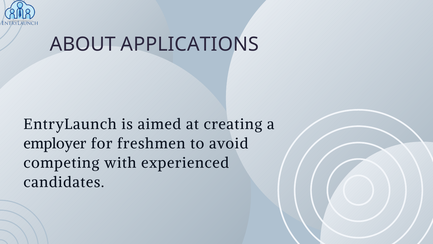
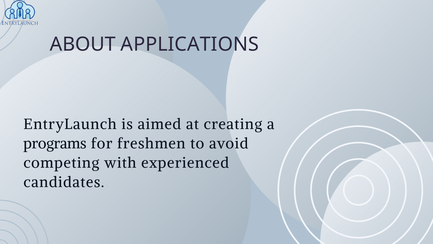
employer: employer -> programs
